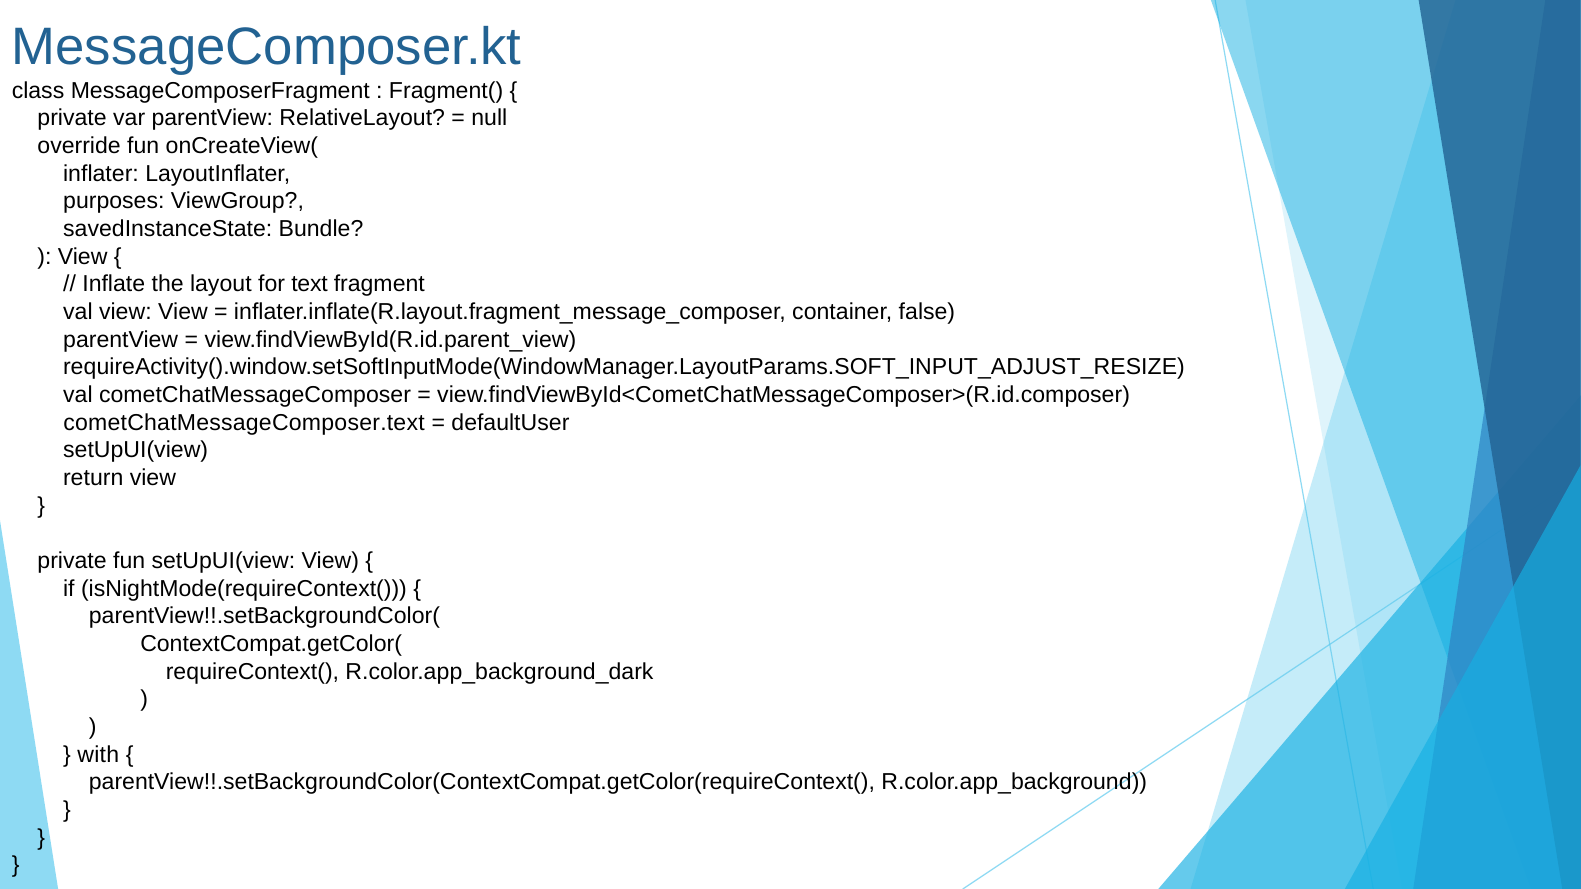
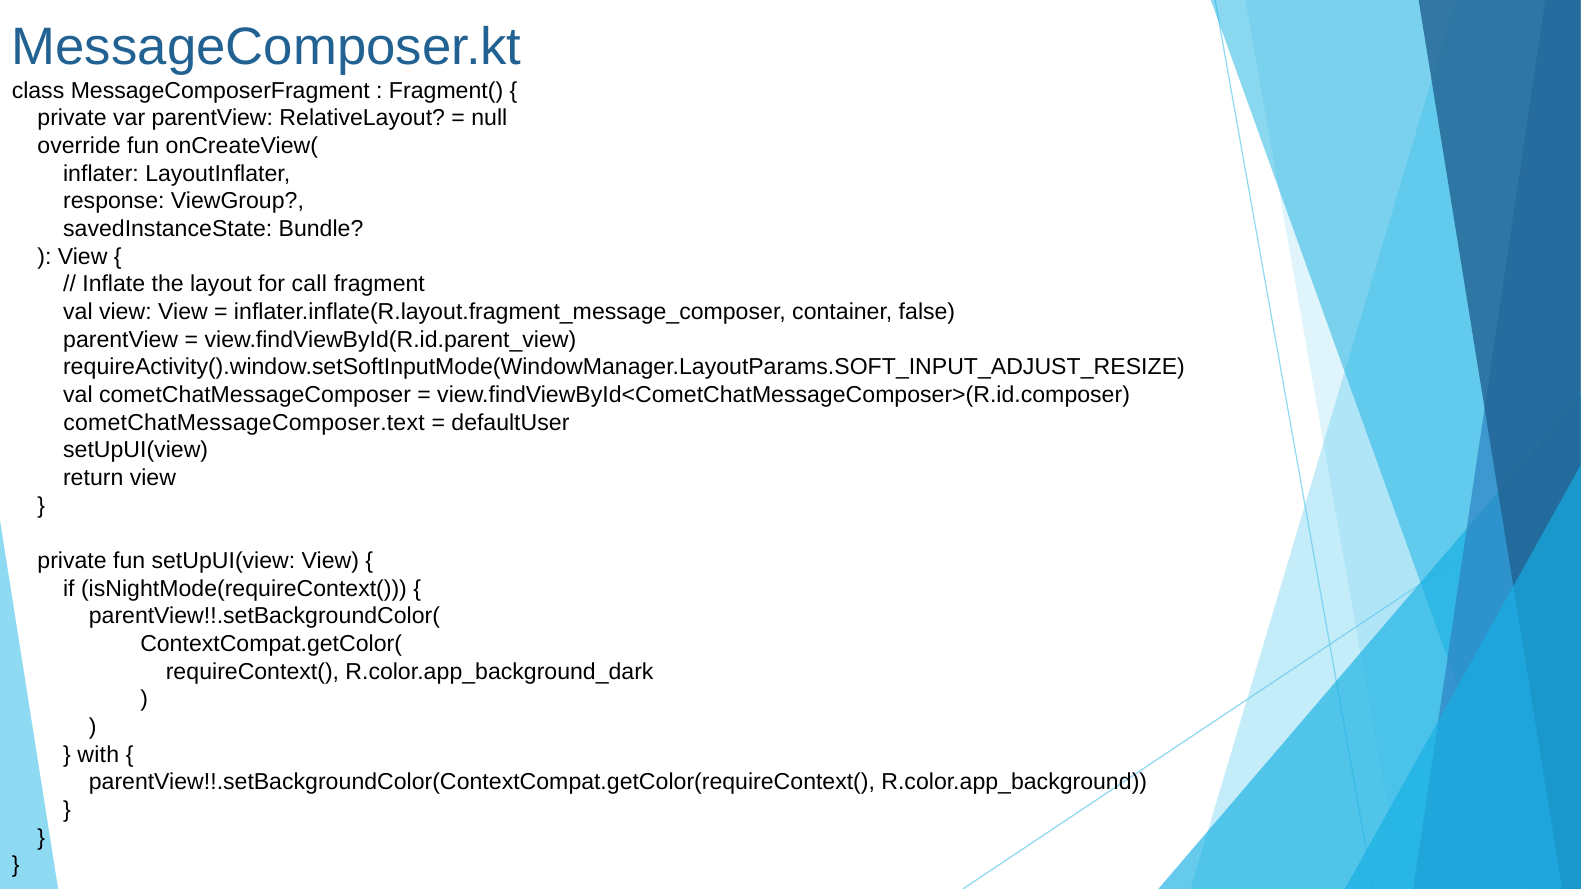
purposes: purposes -> response
text: text -> call
